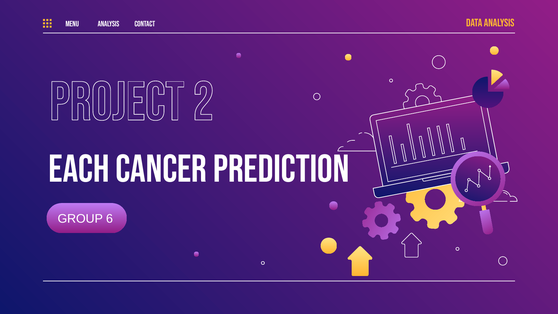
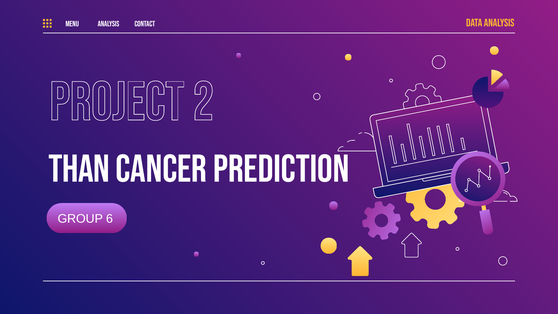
EACH: EACH -> THAN
